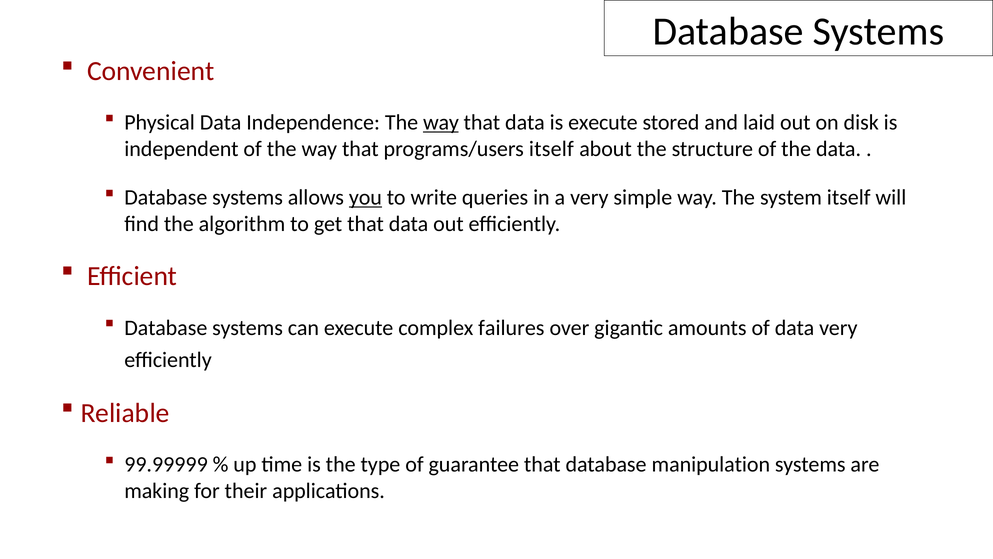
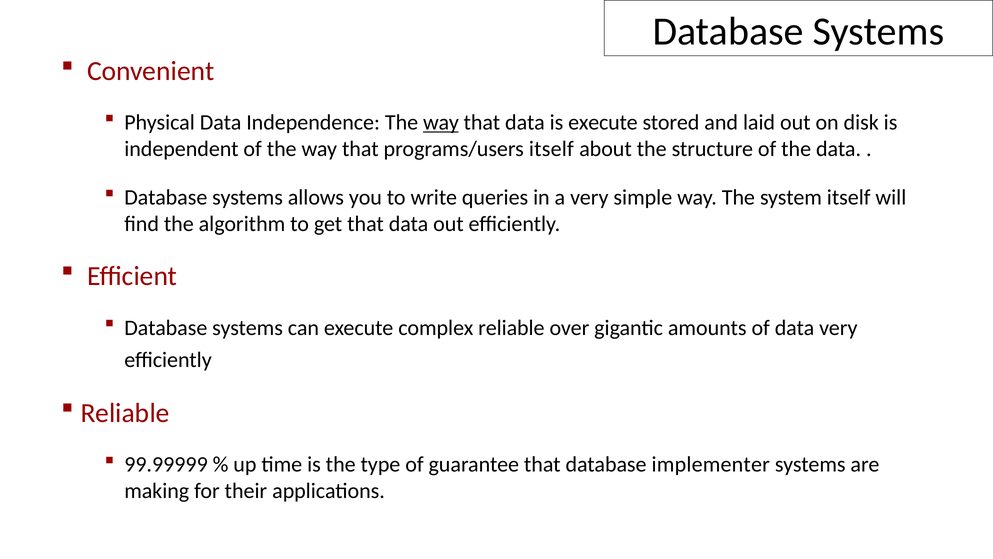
you underline: present -> none
complex failures: failures -> reliable
manipulation: manipulation -> implementer
